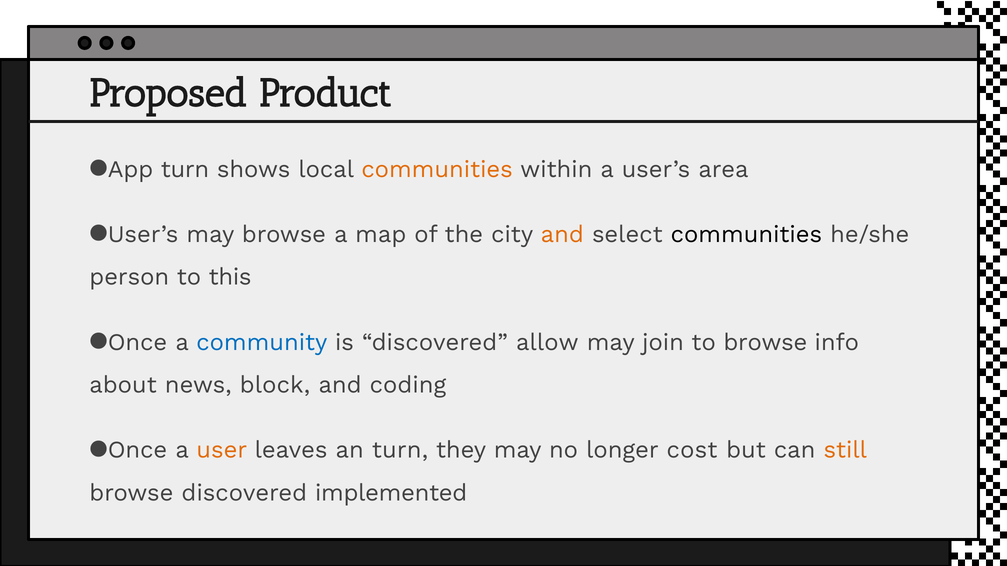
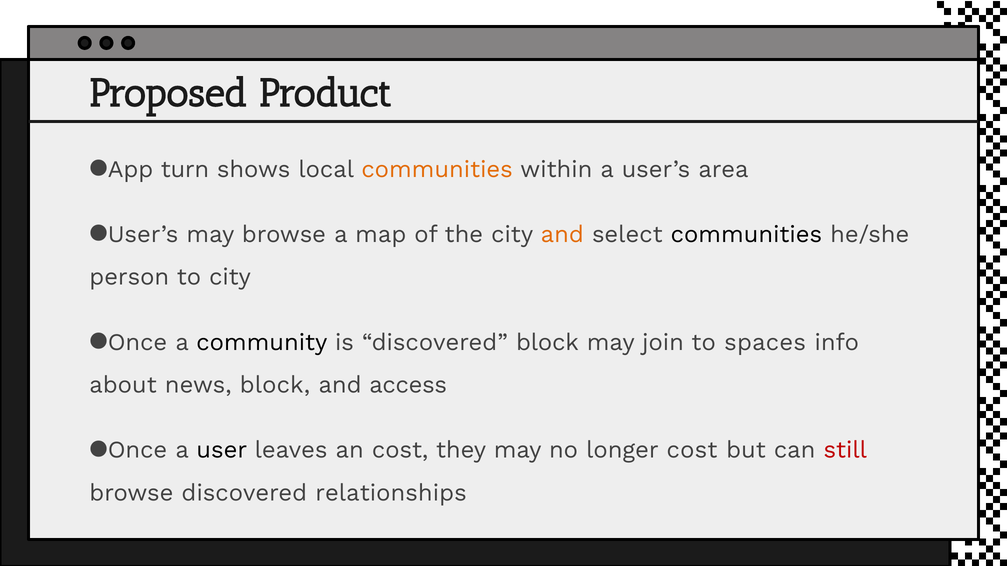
to this: this -> city
community colour: blue -> black
discovered allow: allow -> block
to browse: browse -> spaces
coding: coding -> access
user colour: orange -> black
an turn: turn -> cost
still colour: orange -> red
implemented: implemented -> relationships
